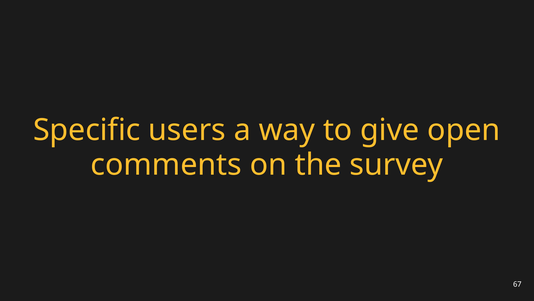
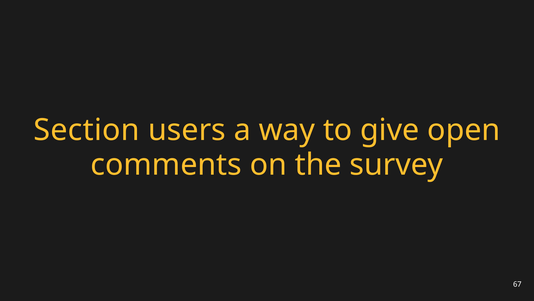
Specific: Specific -> Section
